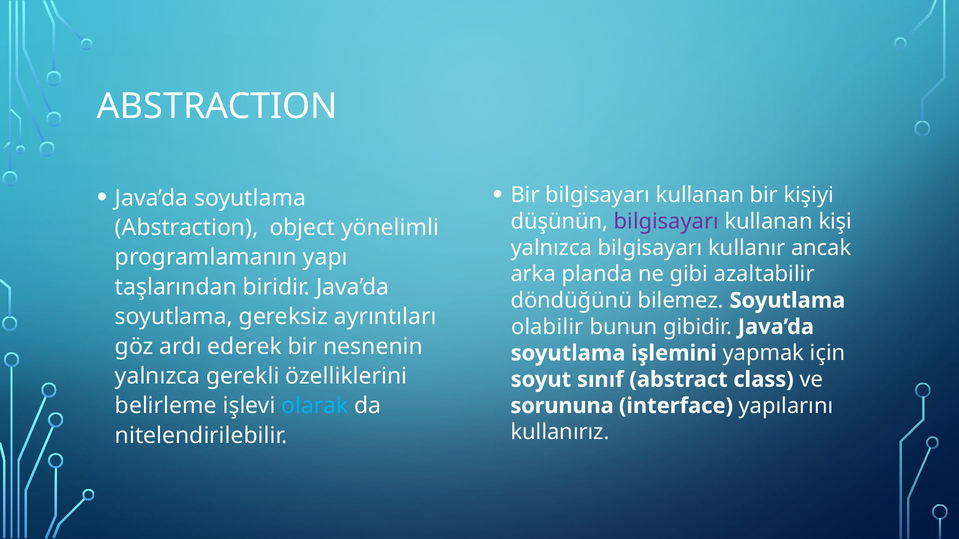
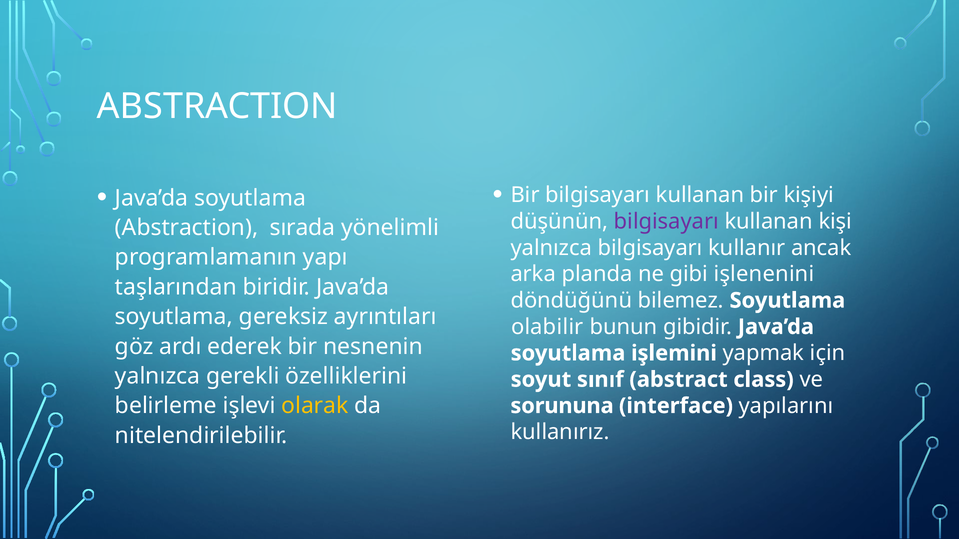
object: object -> sırada
azaltabilir: azaltabilir -> işlenenini
olarak colour: light blue -> yellow
